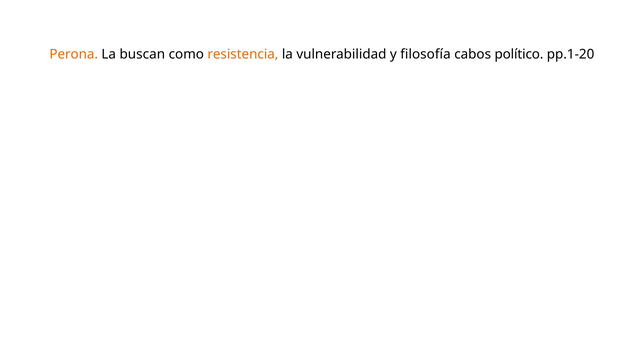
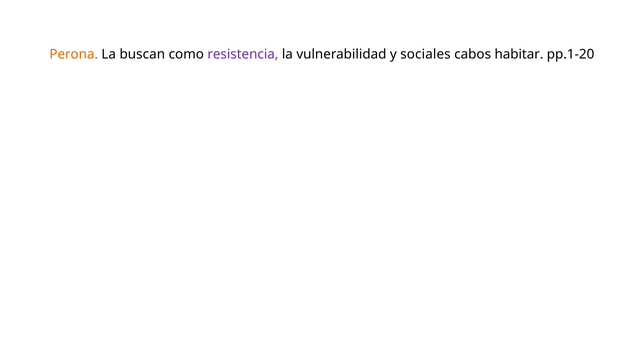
resistencia colour: orange -> purple
filosofía: filosofía -> sociales
político: político -> habitar
